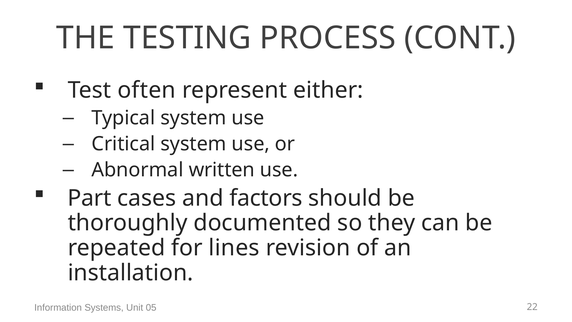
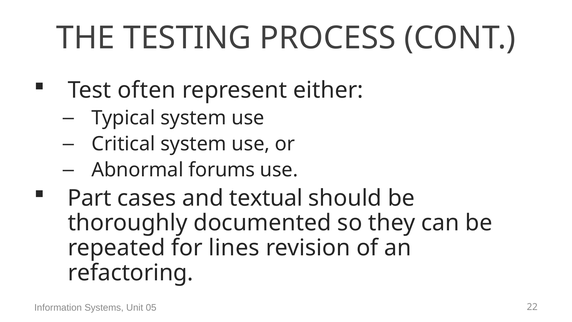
written: written -> forums
factors: factors -> textual
installation: installation -> refactoring
